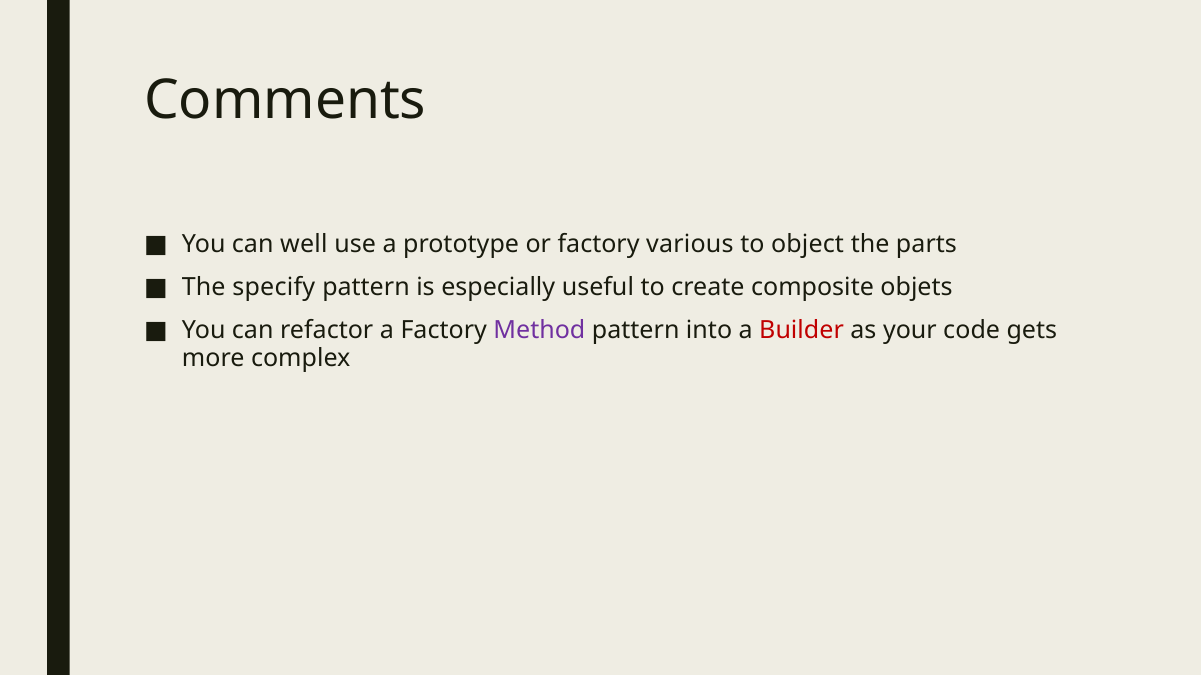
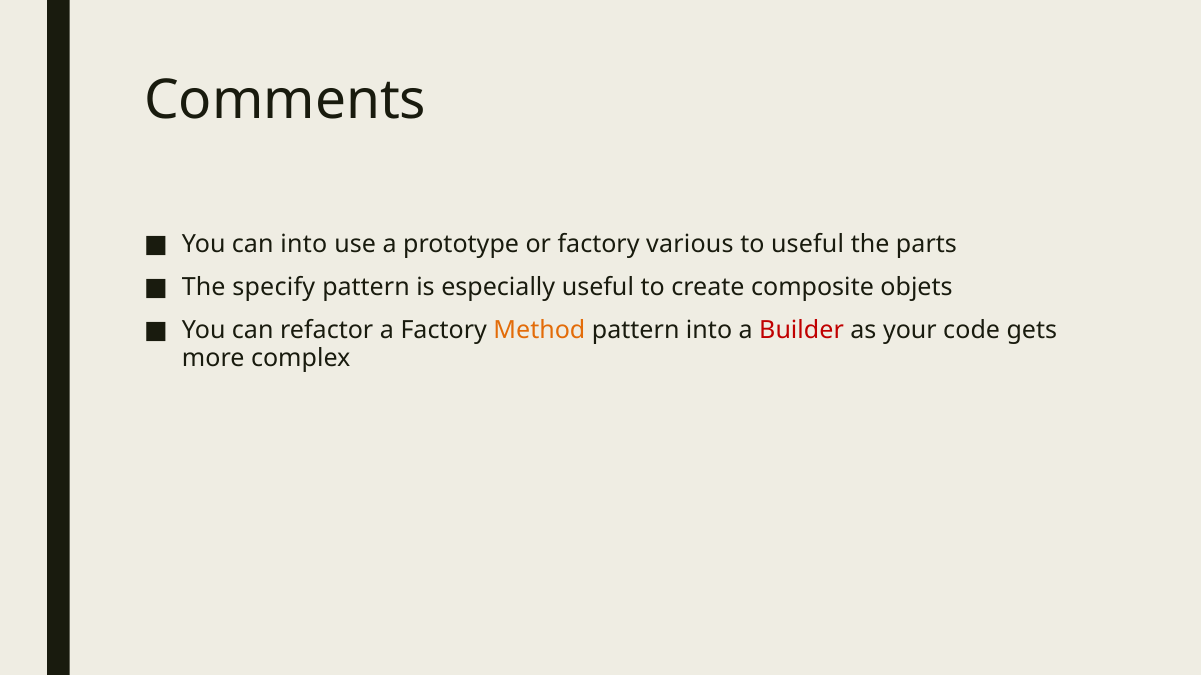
can well: well -> into
to object: object -> useful
Method colour: purple -> orange
